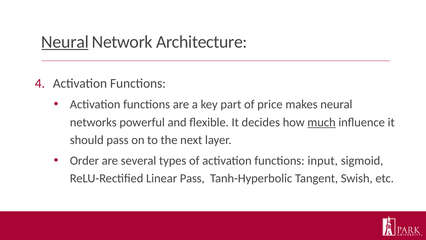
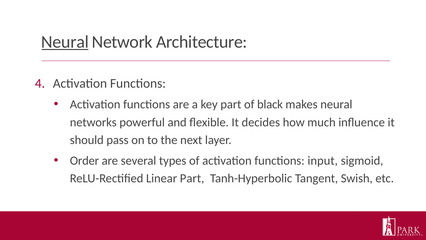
price: price -> black
much underline: present -> none
Linear Pass: Pass -> Part
